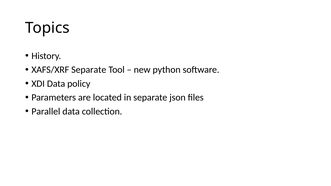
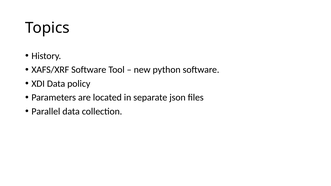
XAFS/XRF Separate: Separate -> Software
